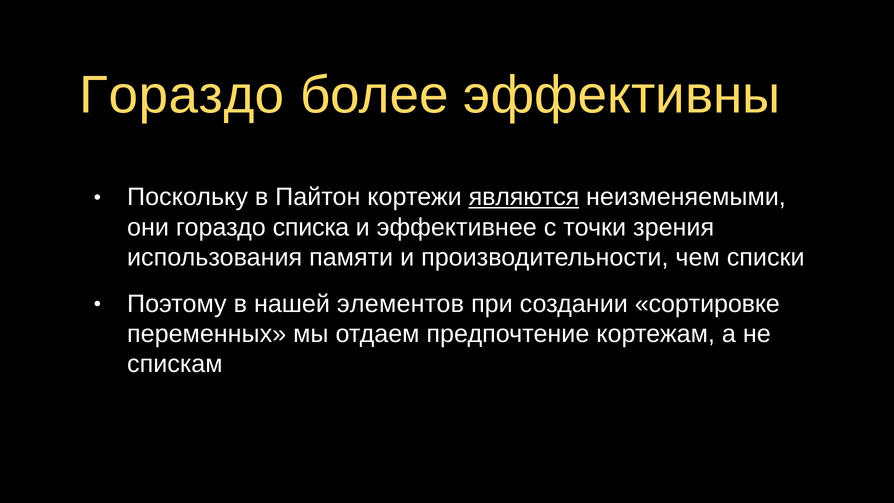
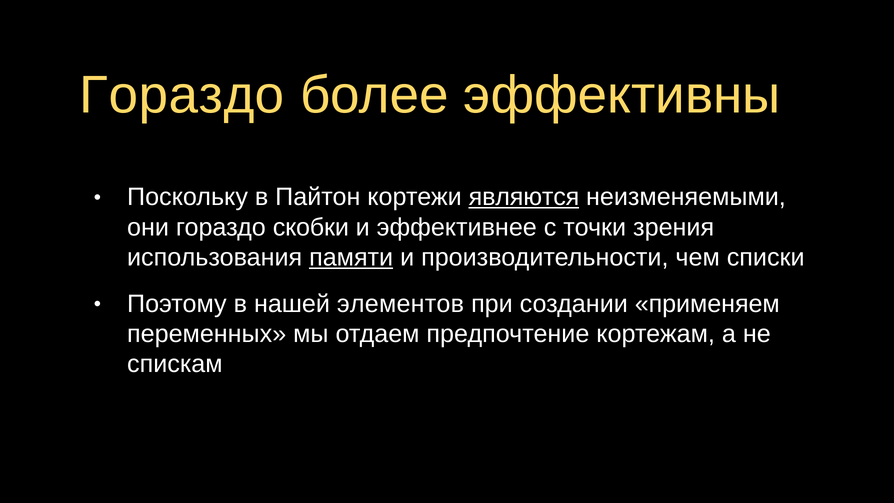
списка: списка -> скобки
памяти underline: none -> present
сортировке: сортировке -> применяем
